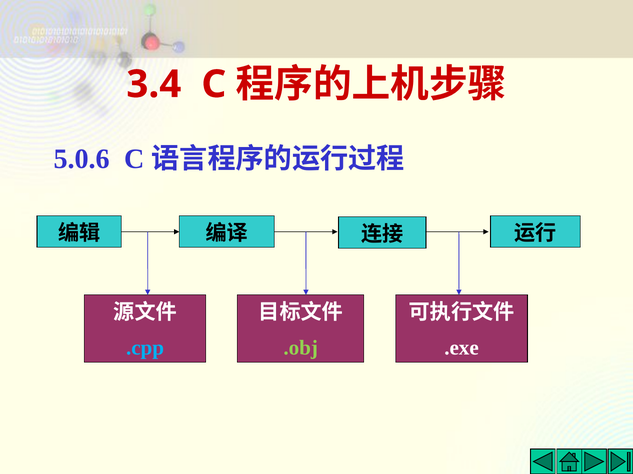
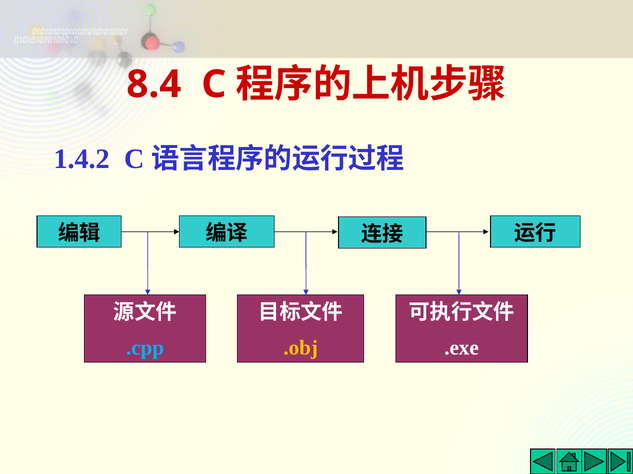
3.4: 3.4 -> 8.4
5.0.6: 5.0.6 -> 1.4.2
.obj colour: light green -> yellow
